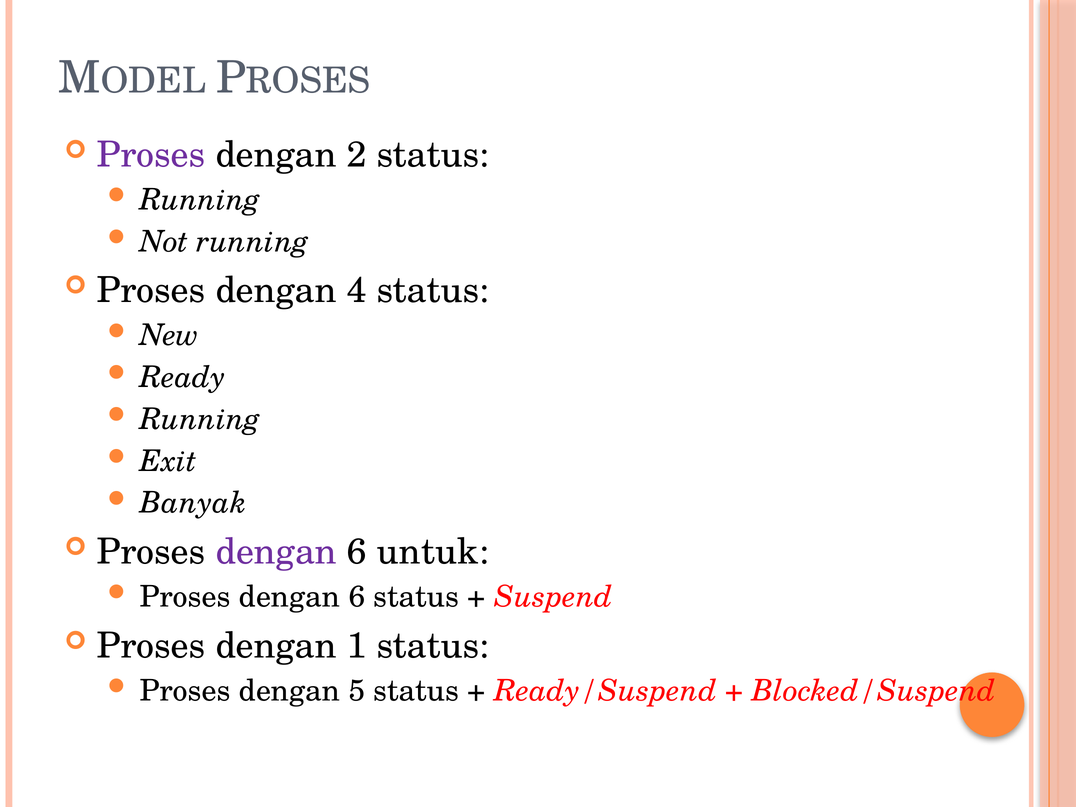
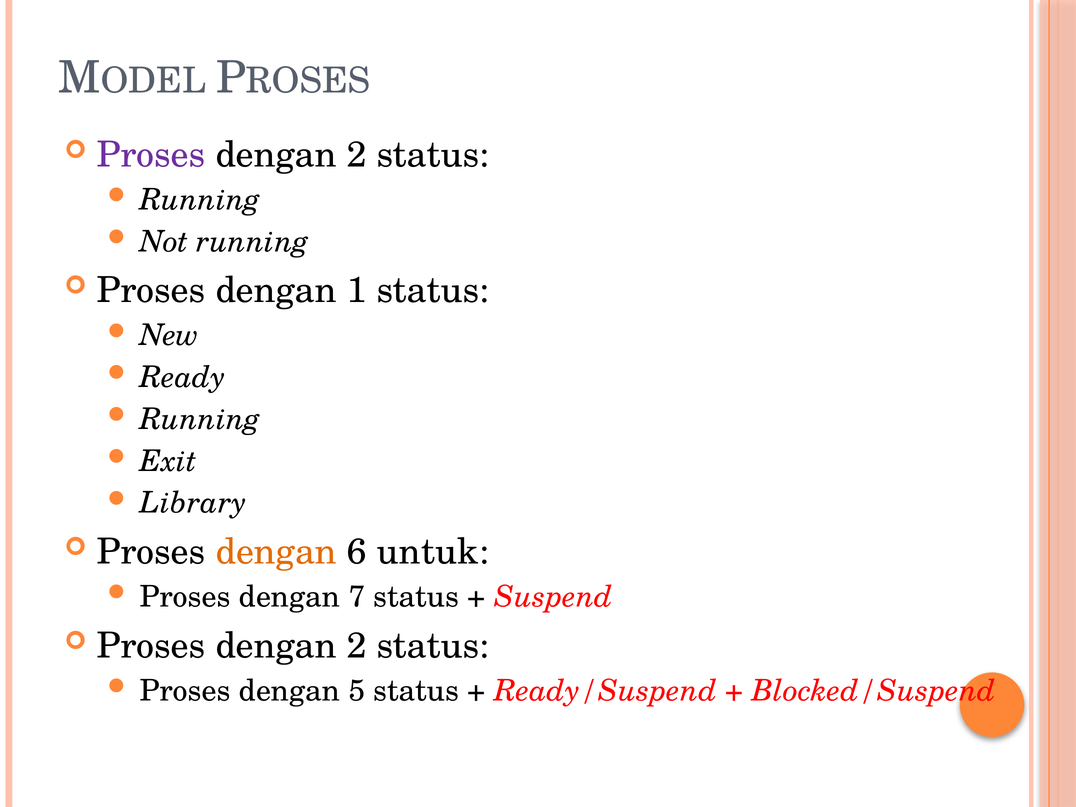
4: 4 -> 1
Banyak: Banyak -> Library
dengan at (276, 552) colour: purple -> orange
6 at (357, 597): 6 -> 7
1 at (357, 646): 1 -> 2
